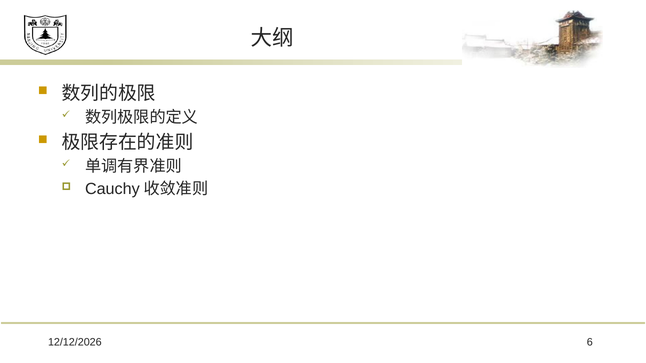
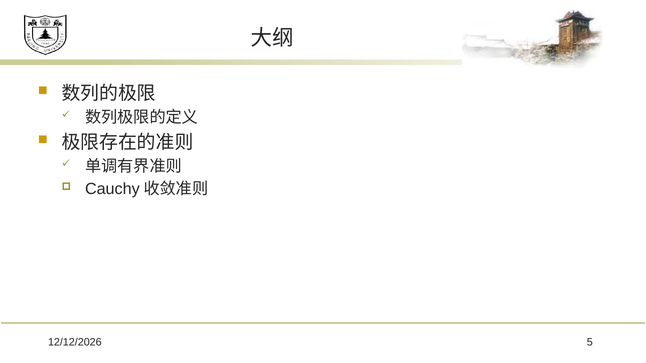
6: 6 -> 5
